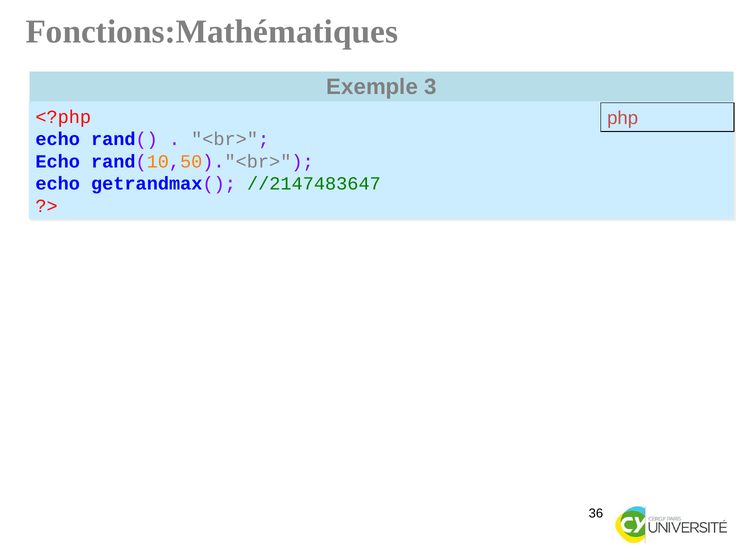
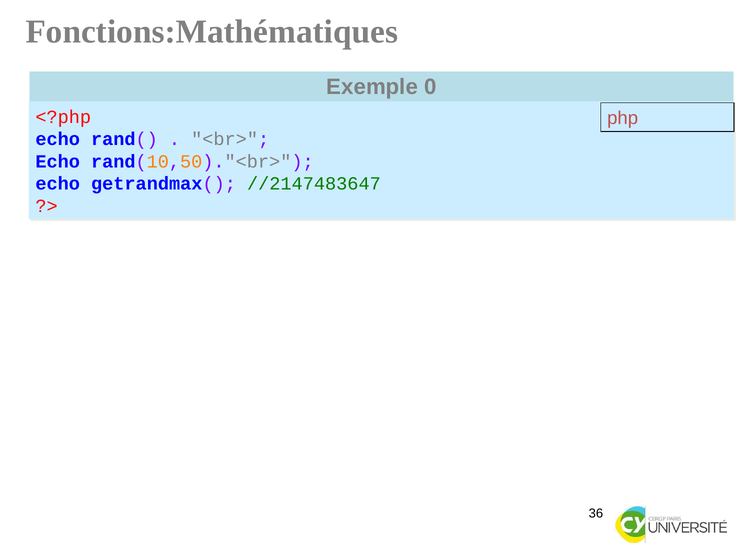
3: 3 -> 0
